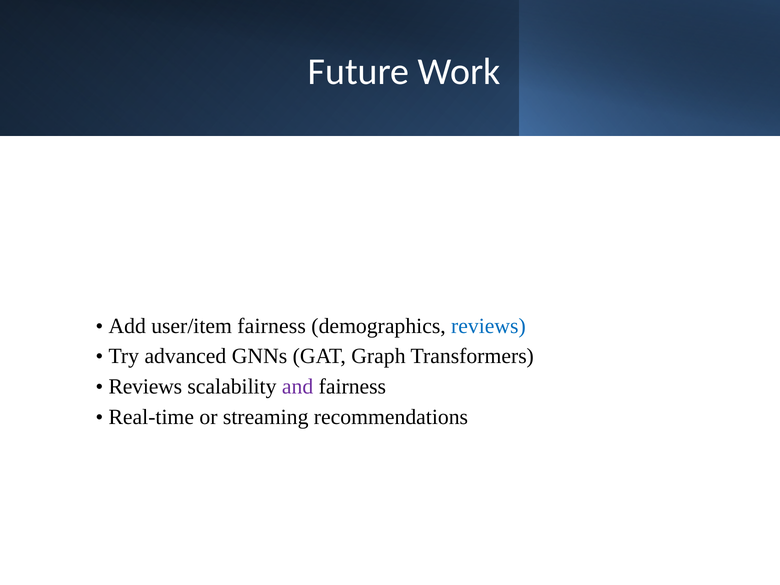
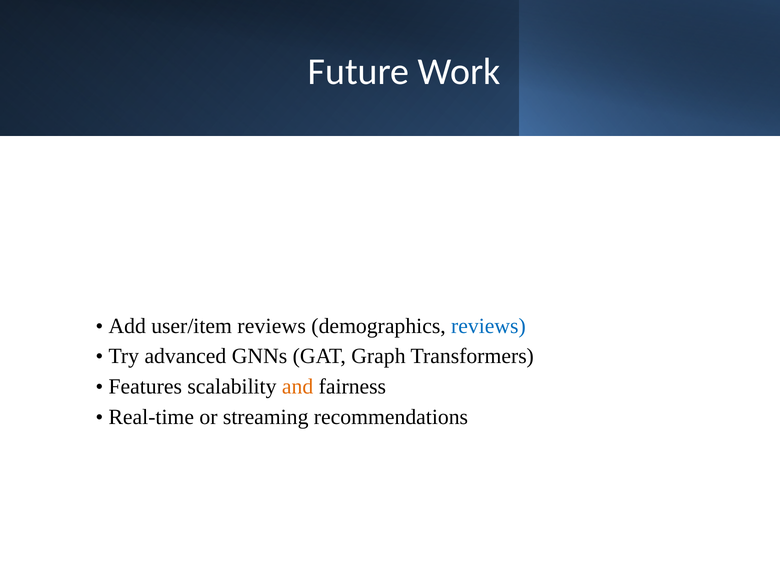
user/item fairness: fairness -> reviews
Reviews at (145, 387): Reviews -> Features
and colour: purple -> orange
